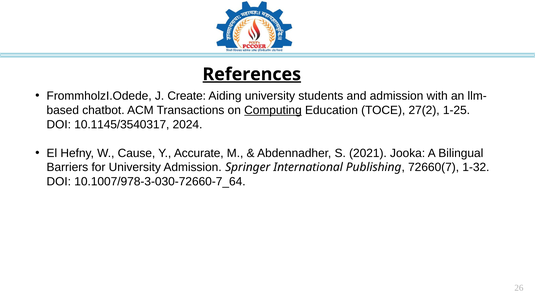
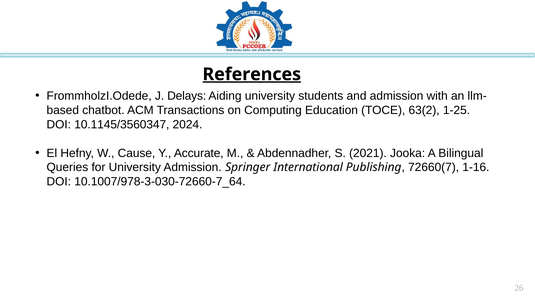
Create: Create -> Delays
Computing underline: present -> none
27(2: 27(2 -> 63(2
10.1145/3540317: 10.1145/3540317 -> 10.1145/3560347
Barriers: Barriers -> Queries
1-32: 1-32 -> 1-16
